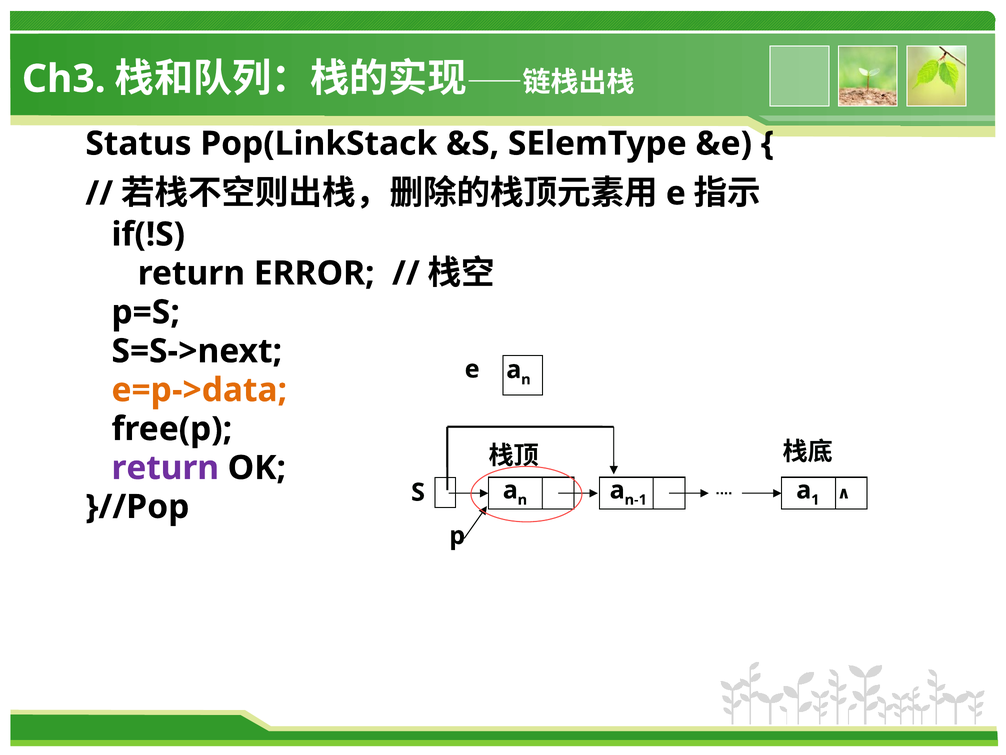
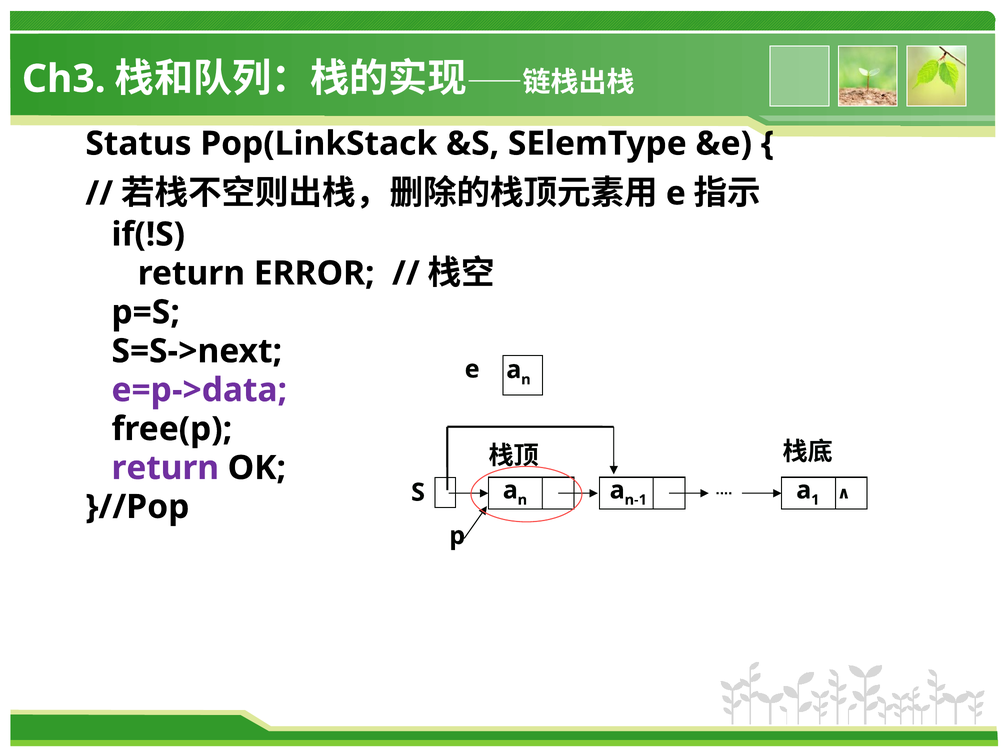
e=p->data colour: orange -> purple
